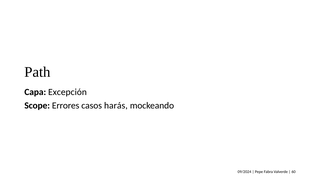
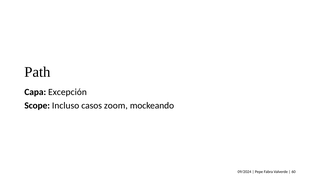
Errores: Errores -> Incluso
harás: harás -> zoom
